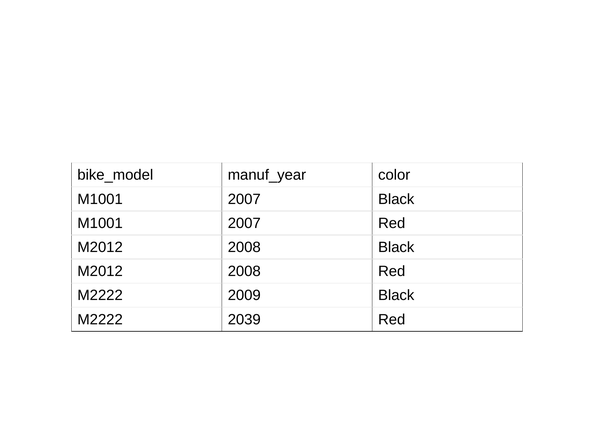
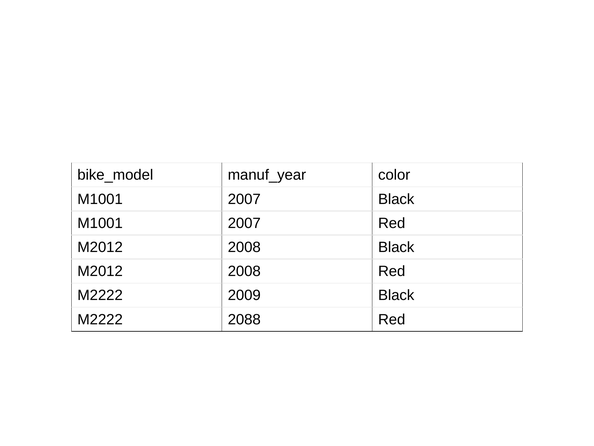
2039: 2039 -> 2088
